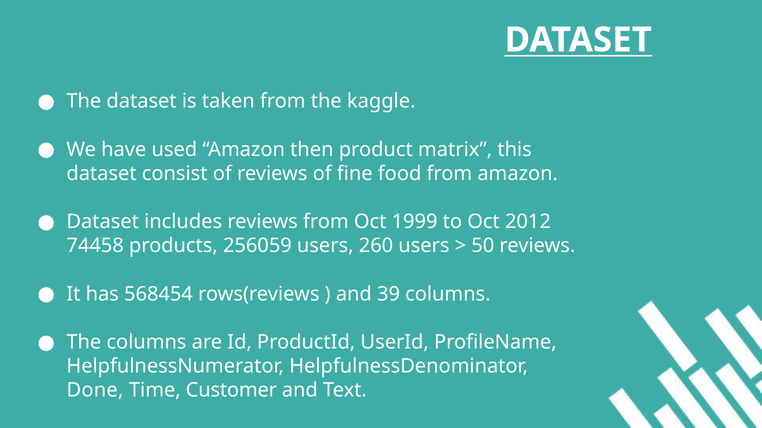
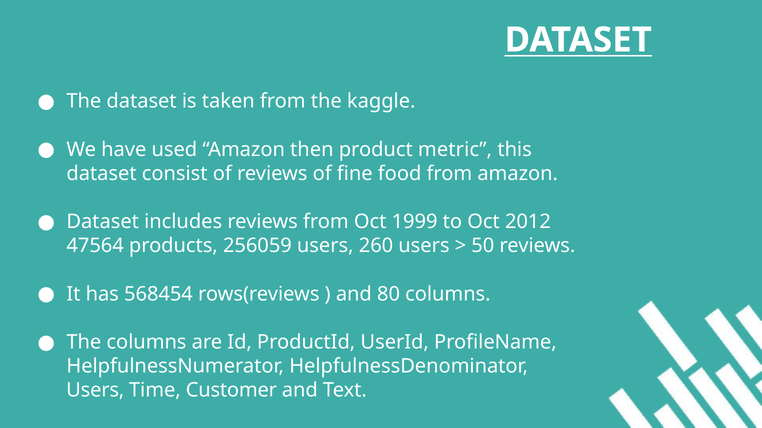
matrix: matrix -> metric
74458: 74458 -> 47564
39: 39 -> 80
Done at (95, 391): Done -> Users
